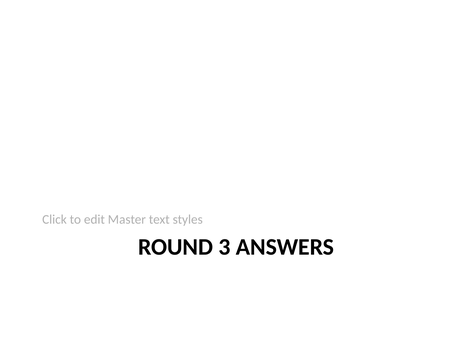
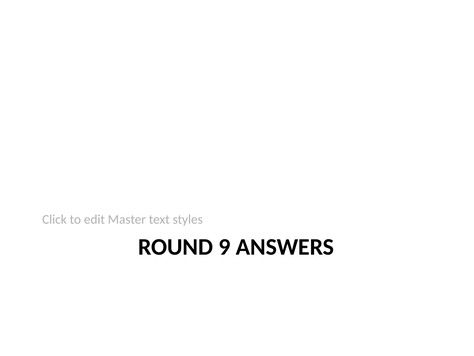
3: 3 -> 9
